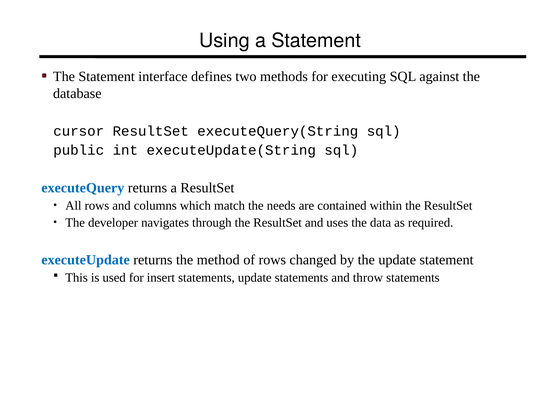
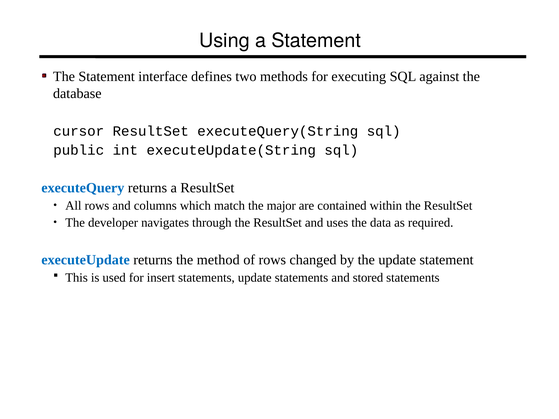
needs: needs -> major
throw: throw -> stored
